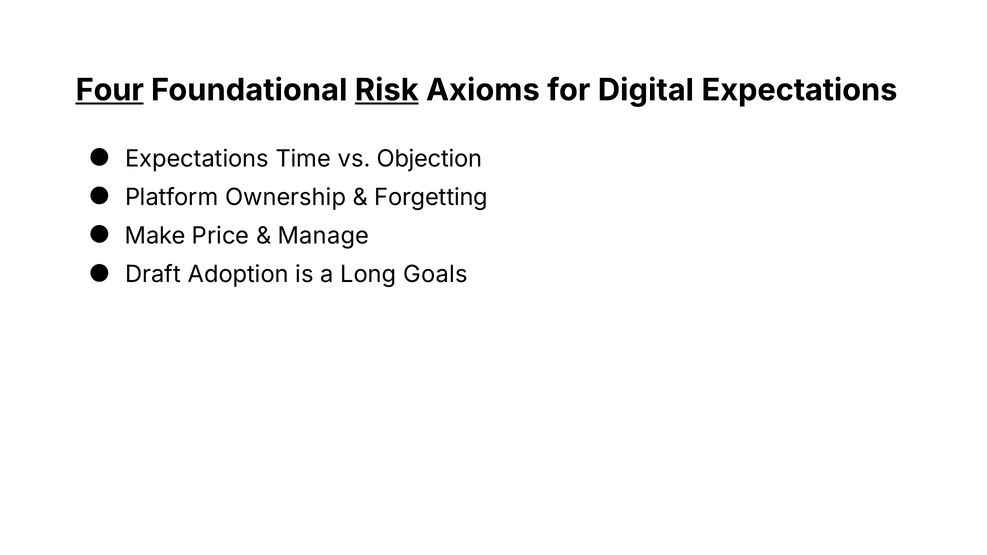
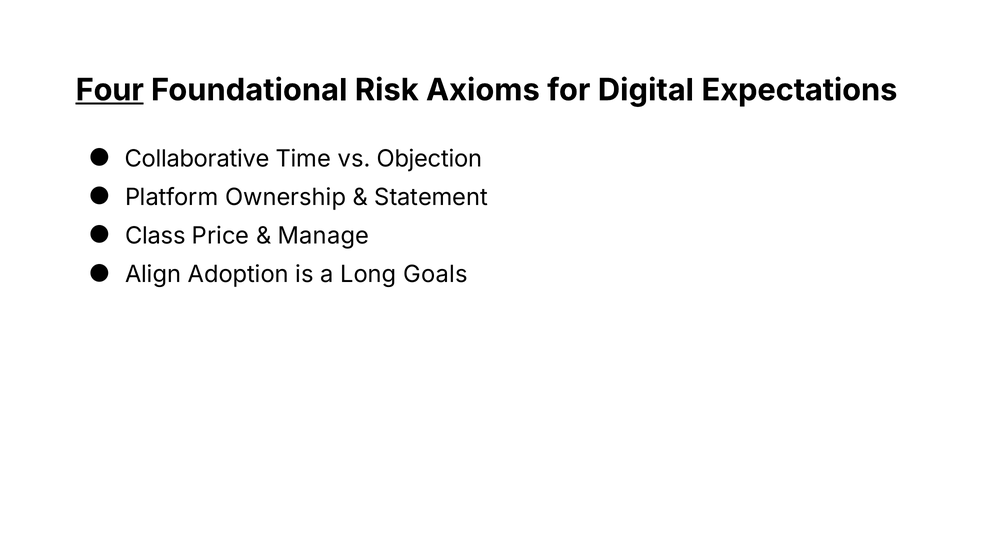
Risk underline: present -> none
Expectations at (197, 159): Expectations -> Collaborative
Forgetting: Forgetting -> Statement
Make: Make -> Class
Draft: Draft -> Align
